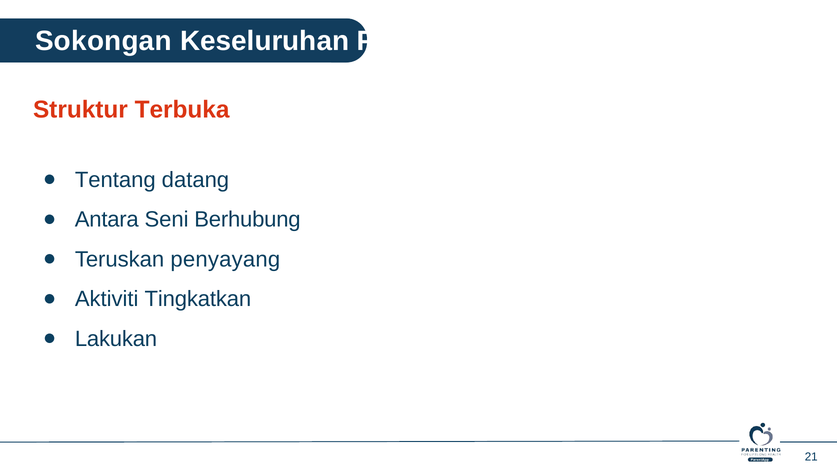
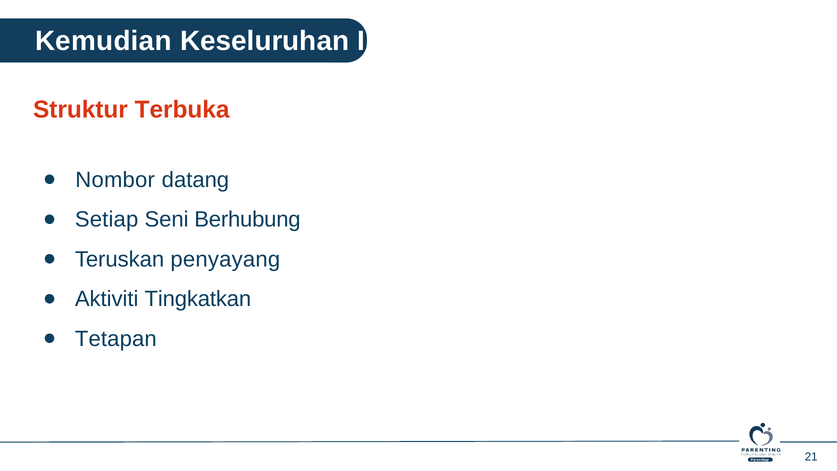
Sokongan: Sokongan -> Kemudian
Pilih: Pilih -> Imej
Tentang: Tentang -> Nombor
Antara: Antara -> Setiap
Lakukan: Lakukan -> Tetapan
